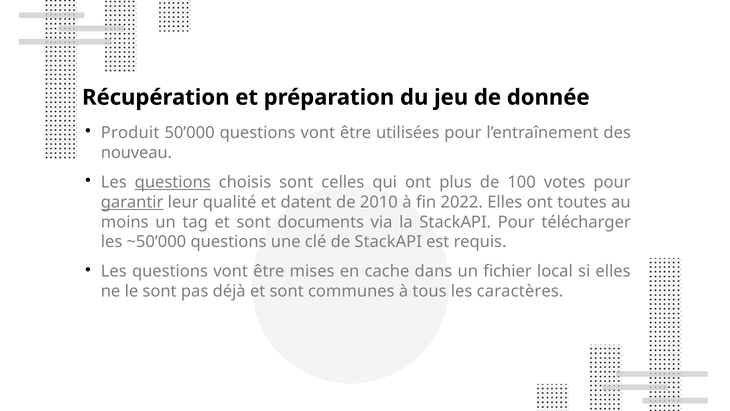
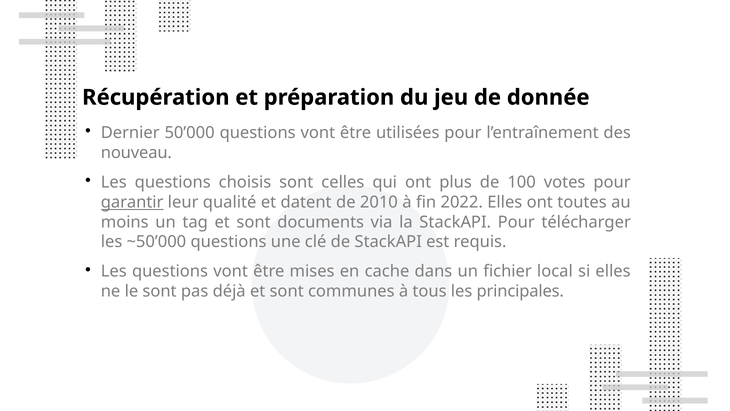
Produit: Produit -> Dernier
questions at (173, 182) underline: present -> none
caractères: caractères -> principales
